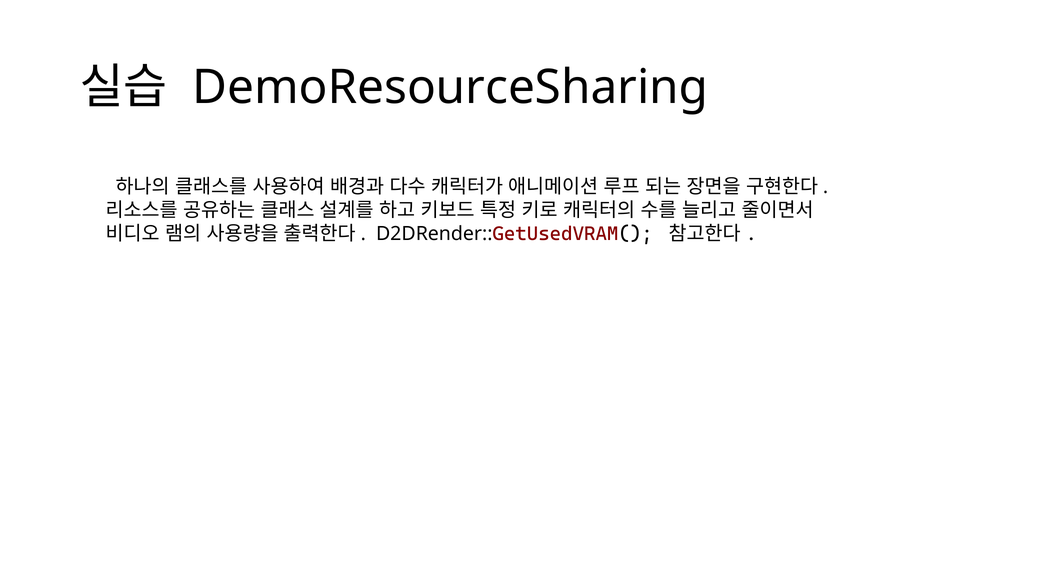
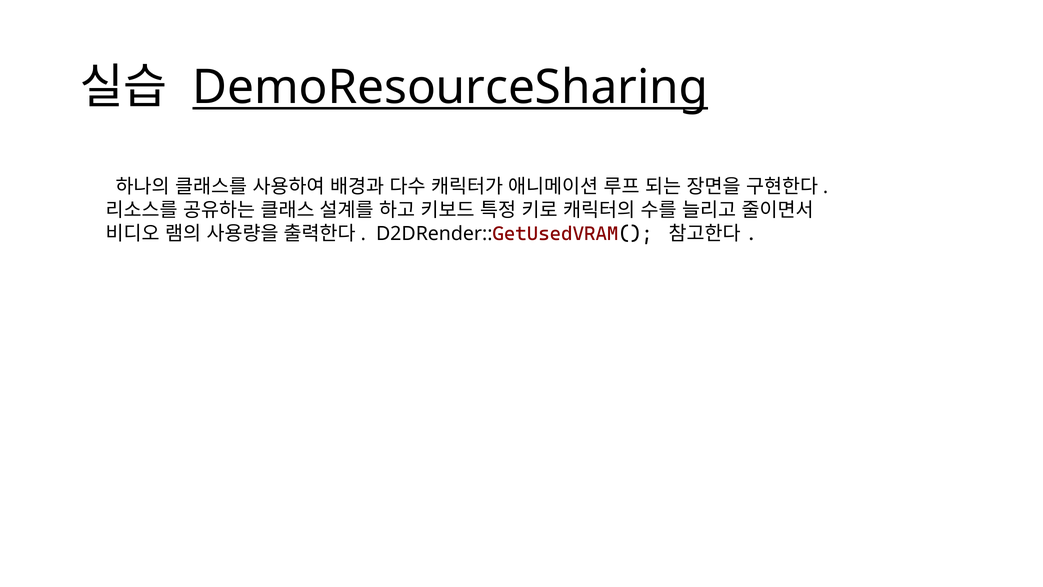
DemoResourceSharing underline: none -> present
